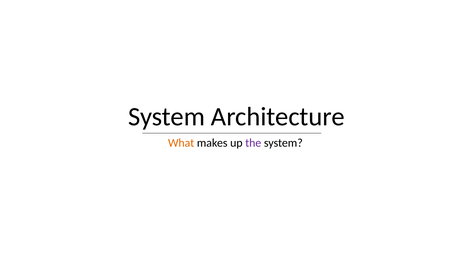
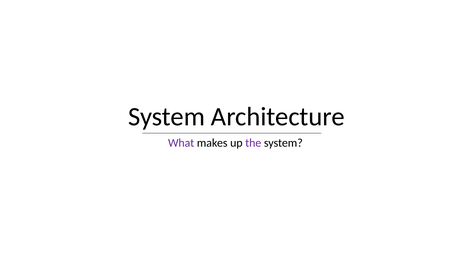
What colour: orange -> purple
